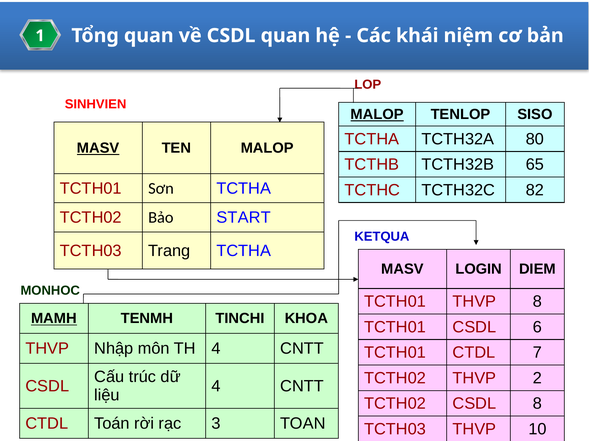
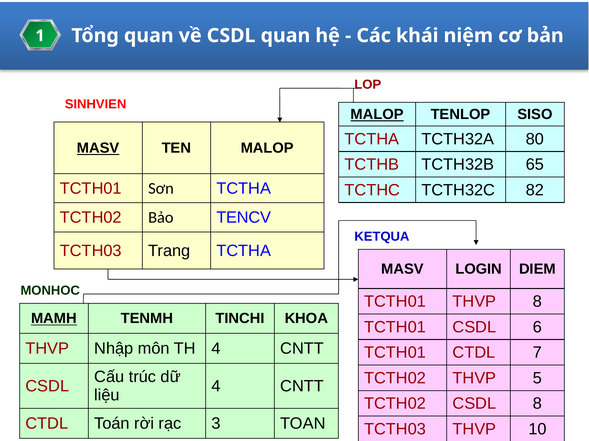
START: START -> TENCV
2: 2 -> 5
